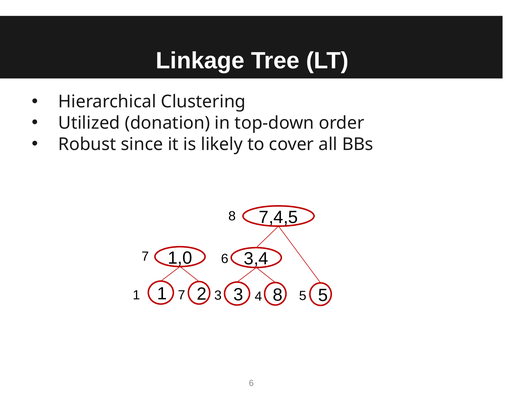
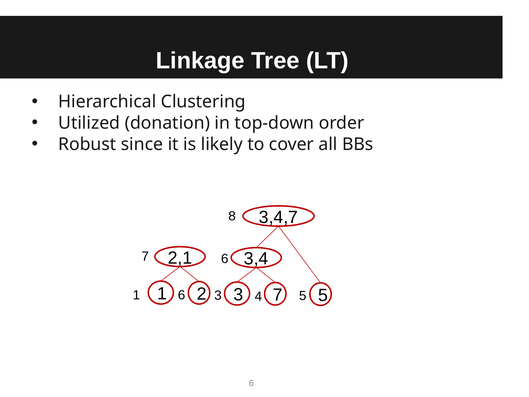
7,4,5: 7,4,5 -> 3,4,7
1,0: 1,0 -> 2,1
3 8: 8 -> 7
1 7: 7 -> 6
